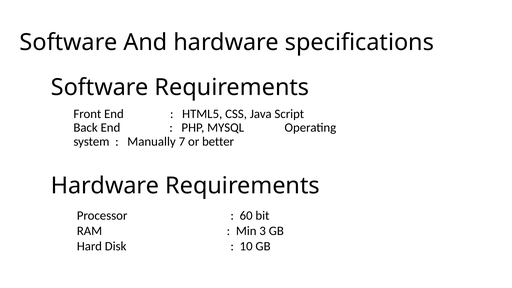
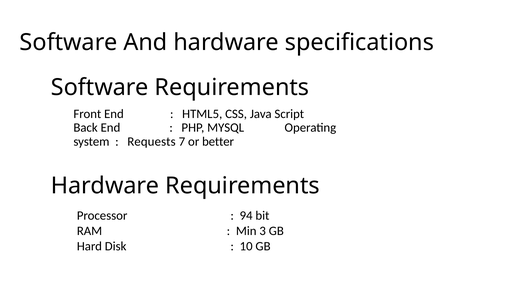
Manually: Manually -> Requests
60: 60 -> 94
